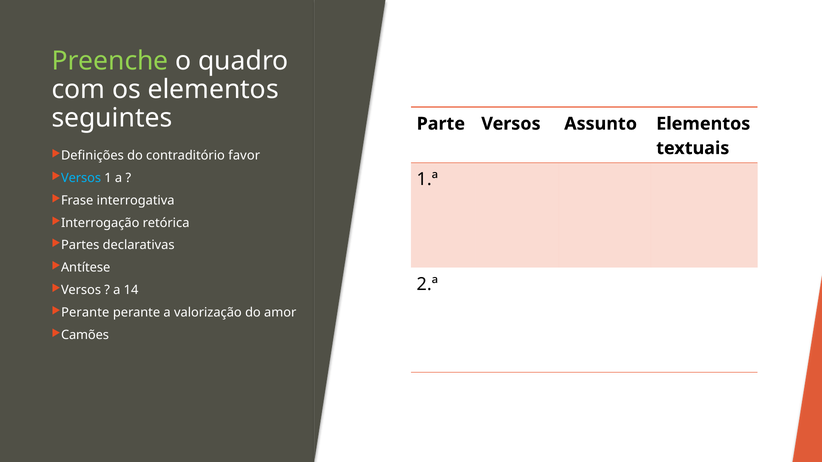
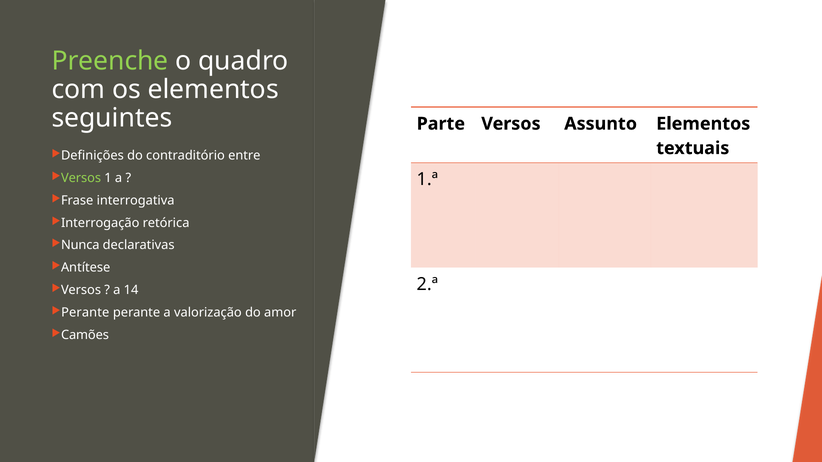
favor: favor -> entre
Versos at (81, 178) colour: light blue -> light green
Partes: Partes -> Nunca
